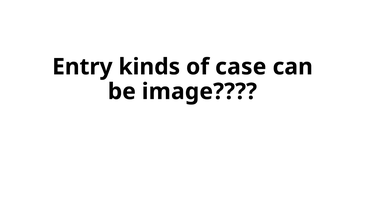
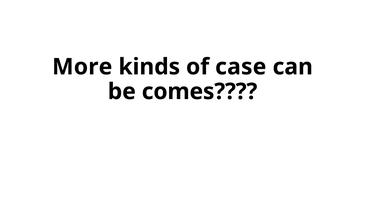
Entry: Entry -> More
image: image -> comes
